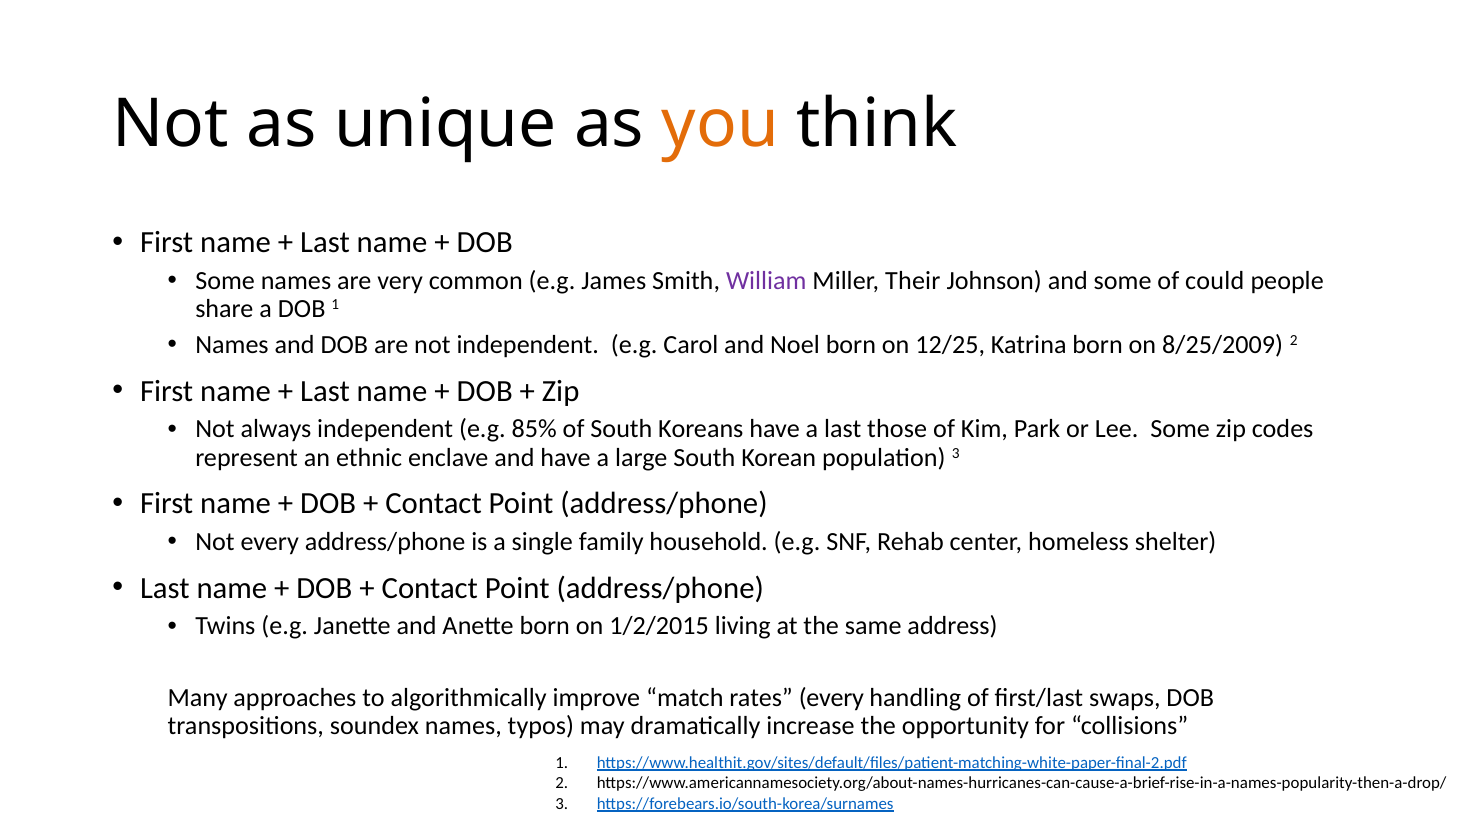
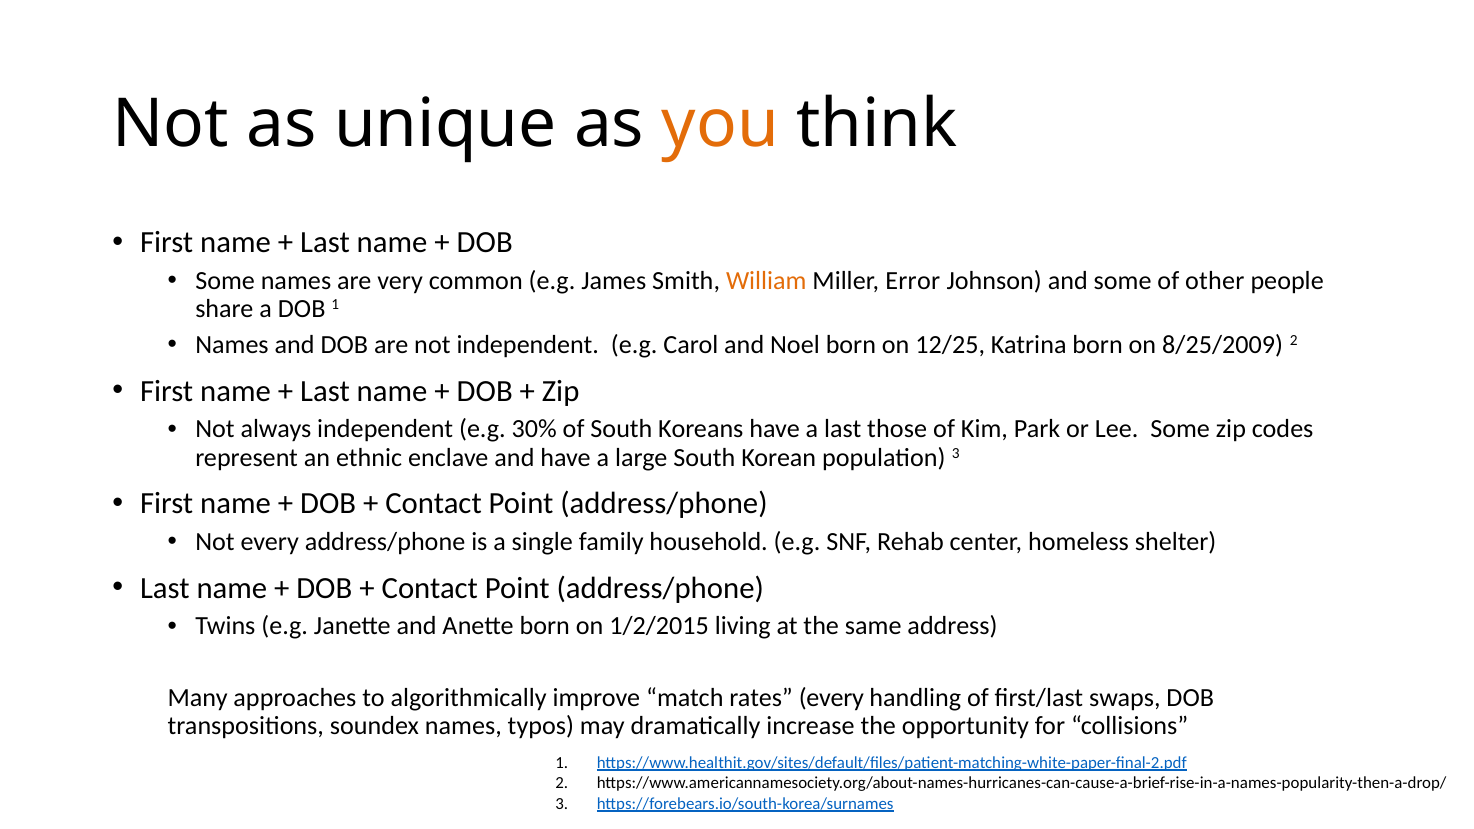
William colour: purple -> orange
Their: Their -> Error
could: could -> other
85%: 85% -> 30%
